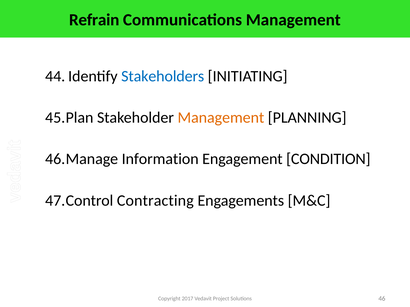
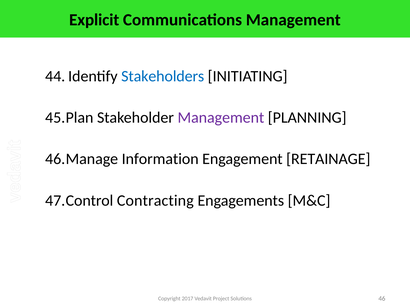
Refrain: Refrain -> Explicit
Management at (221, 118) colour: orange -> purple
CONDITION: CONDITION -> RETAINAGE
